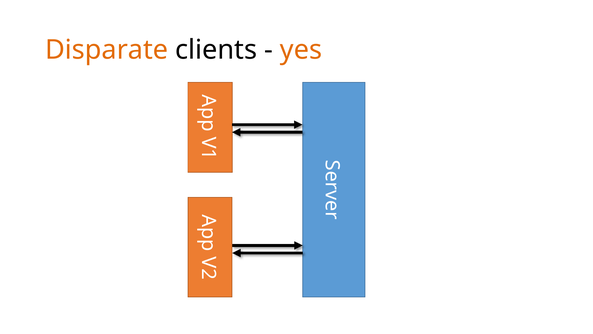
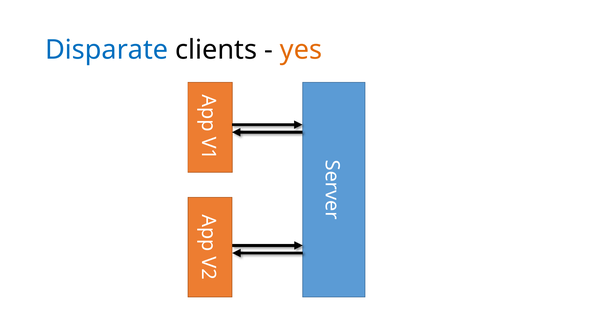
Disparate colour: orange -> blue
